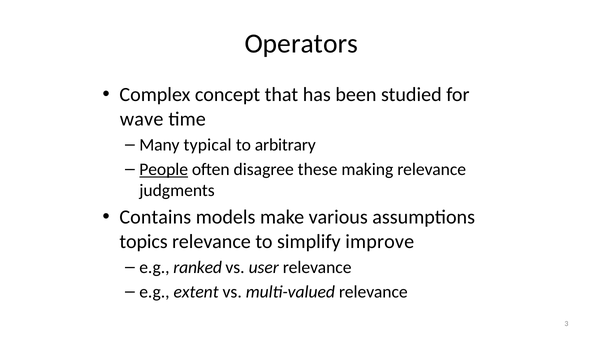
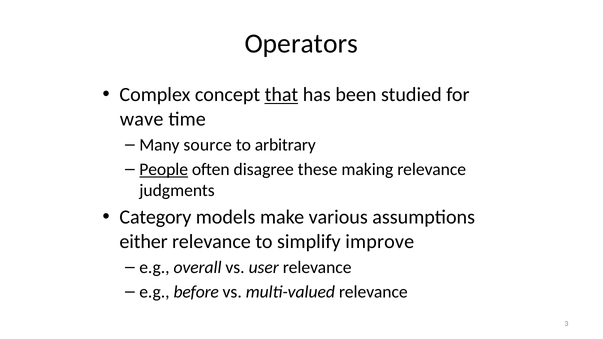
that underline: none -> present
typical: typical -> source
Contains: Contains -> Category
topics: topics -> either
ranked: ranked -> overall
extent: extent -> before
